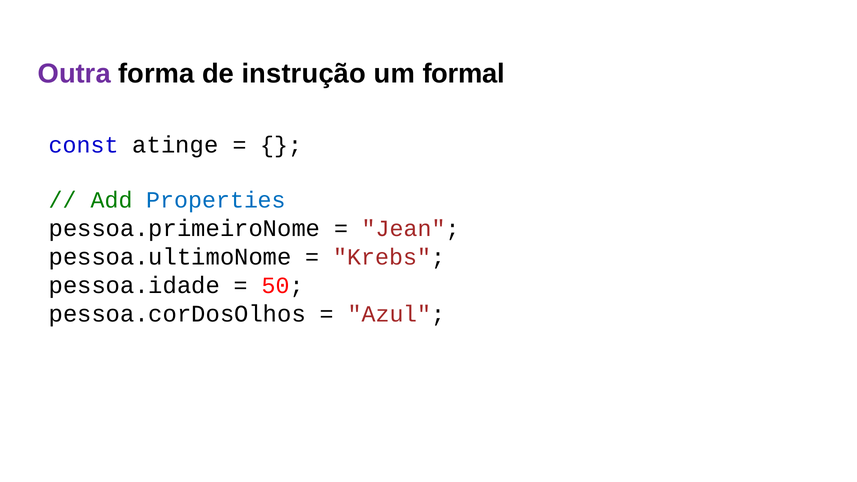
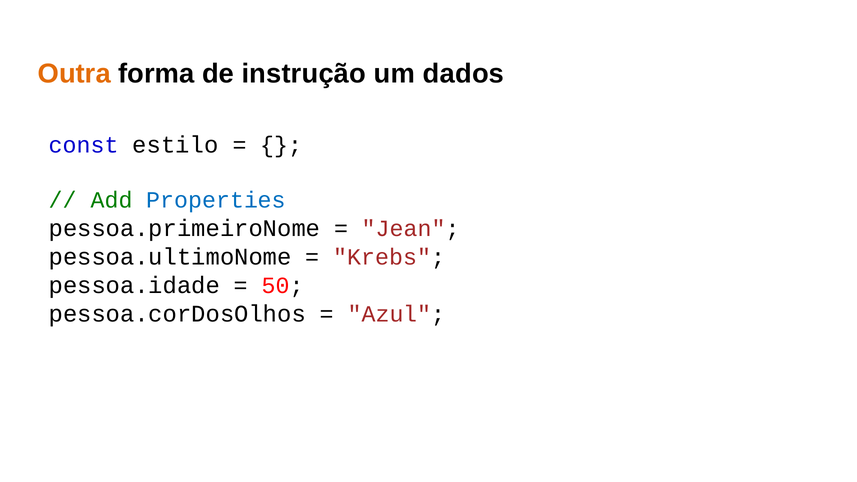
Outra colour: purple -> orange
formal: formal -> dados
atinge: atinge -> estilo
